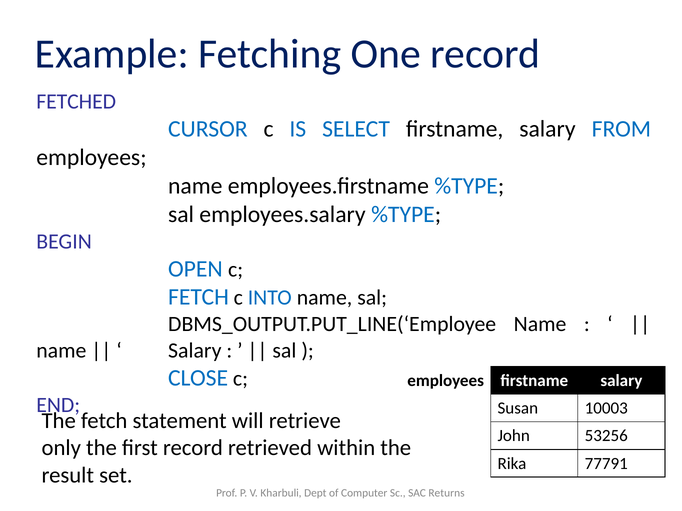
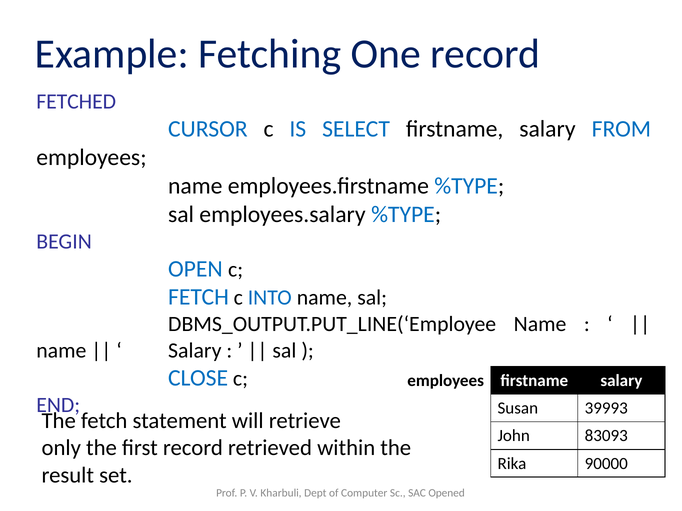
10003: 10003 -> 39993
53256: 53256 -> 83093
77791: 77791 -> 90000
Returns: Returns -> Opened
